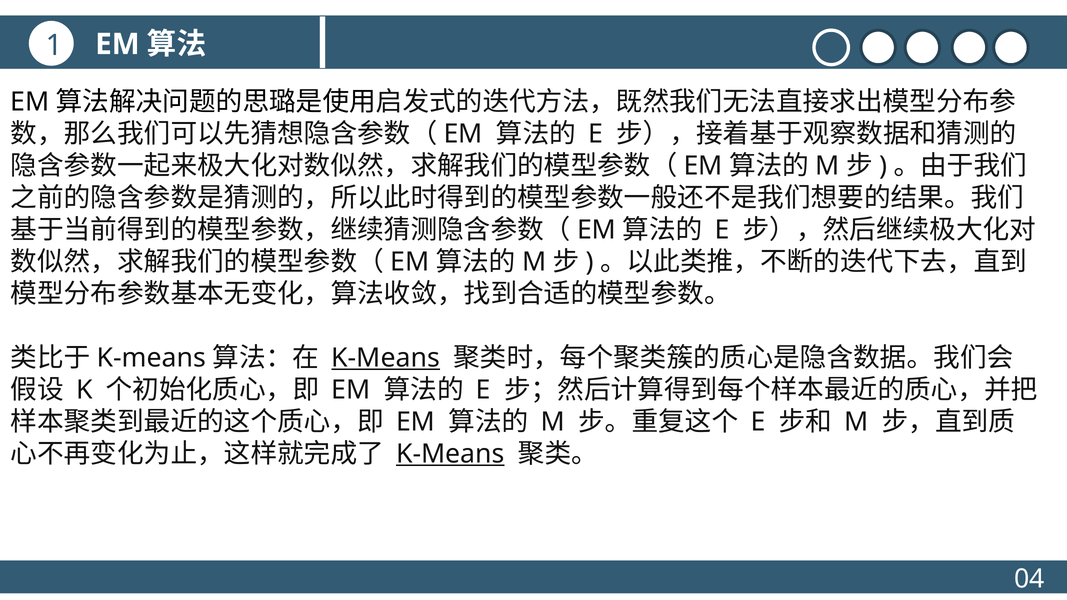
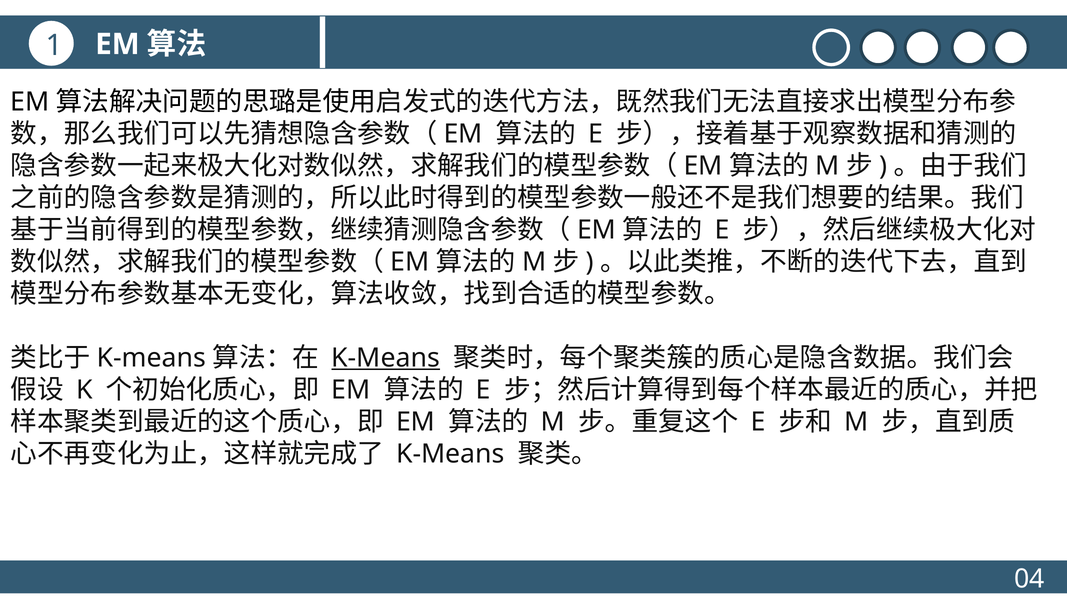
K-Means at (450, 454) underline: present -> none
